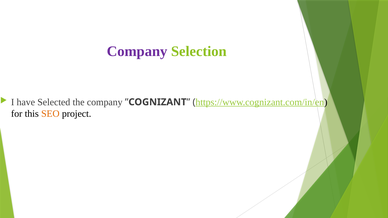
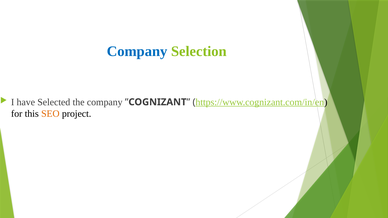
Company at (137, 51) colour: purple -> blue
